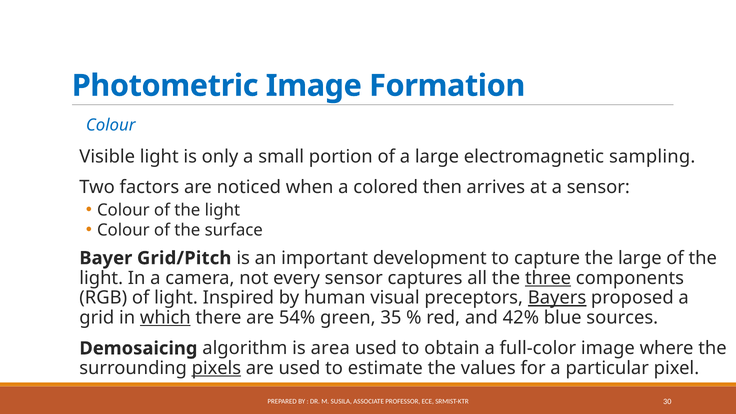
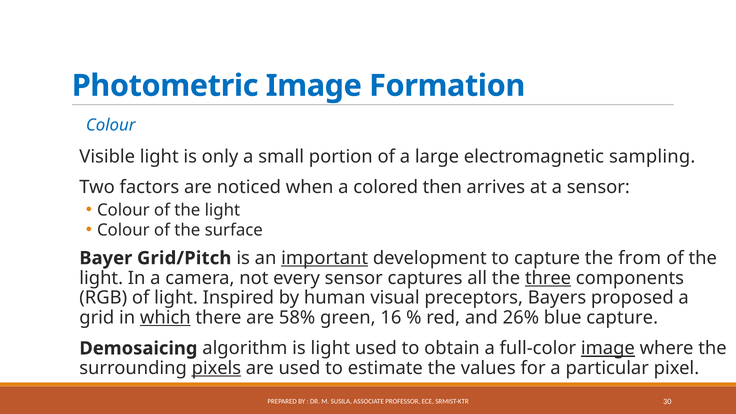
important underline: none -> present
the large: large -> from
Bayers underline: present -> none
54%: 54% -> 58%
35: 35 -> 16
42%: 42% -> 26%
blue sources: sources -> capture
is area: area -> light
image at (608, 348) underline: none -> present
